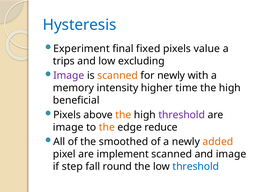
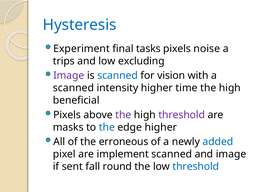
fixed: fixed -> tasks
value: value -> noise
scanned at (118, 76) colour: orange -> blue
for newly: newly -> vision
memory at (73, 88): memory -> scanned
the at (123, 115) colour: orange -> purple
image at (68, 127): image -> masks
the at (107, 127) colour: orange -> blue
edge reduce: reduce -> higher
smoothed: smoothed -> erroneous
added colour: orange -> blue
step: step -> sent
